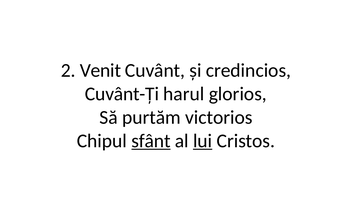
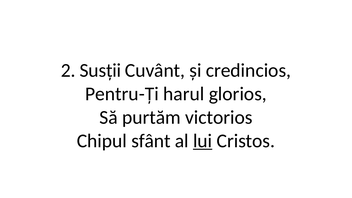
Venit: Venit -> Susții
Cuvânt-Ți: Cuvânt-Ți -> Pentru-Ți
sfânt underline: present -> none
